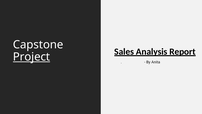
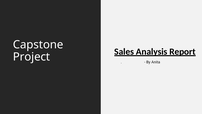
Project underline: present -> none
